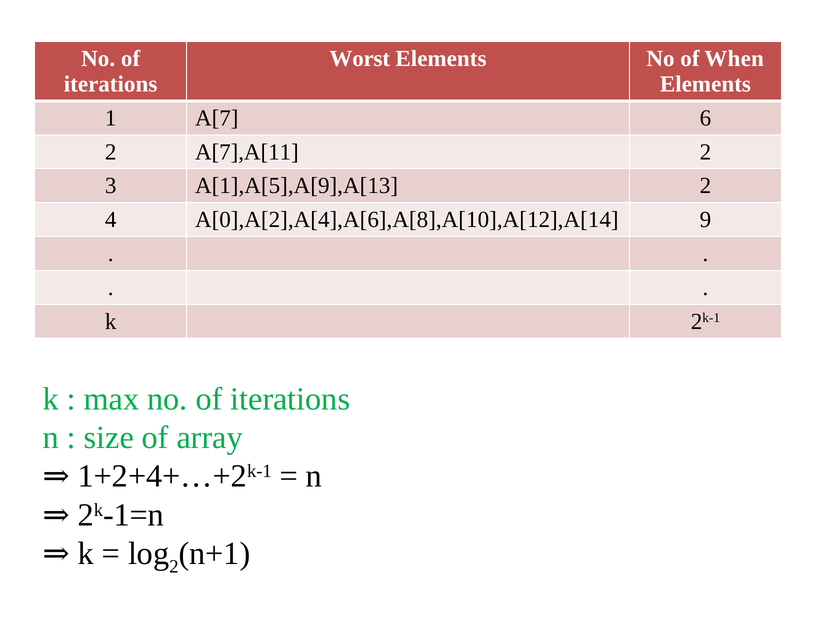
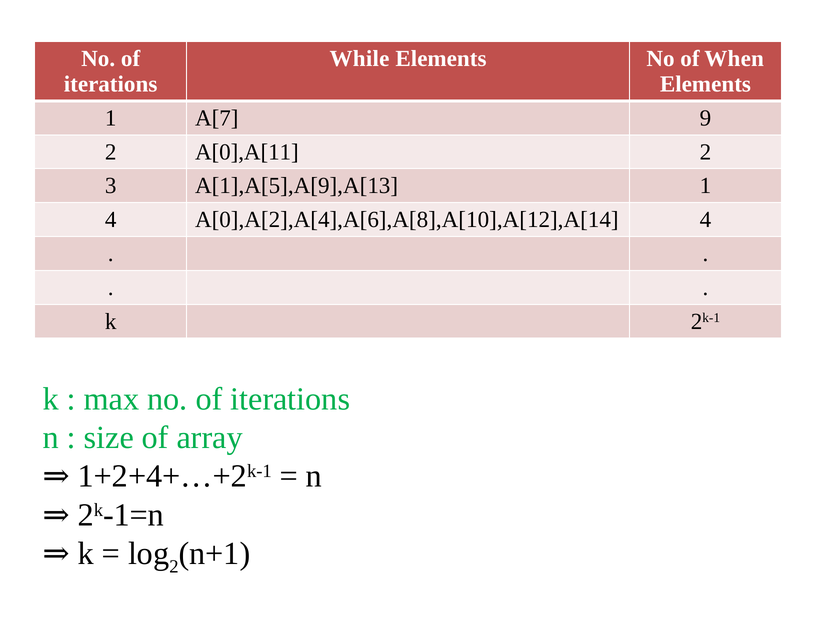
Worst: Worst -> While
6: 6 -> 9
A[7],A[11: A[7],A[11 -> A[0],A[11
A[1],A[5],A[9],A[13 2: 2 -> 1
A[0],A[2],A[4],A[6],A[8],A[10],A[12],A[14 9: 9 -> 4
